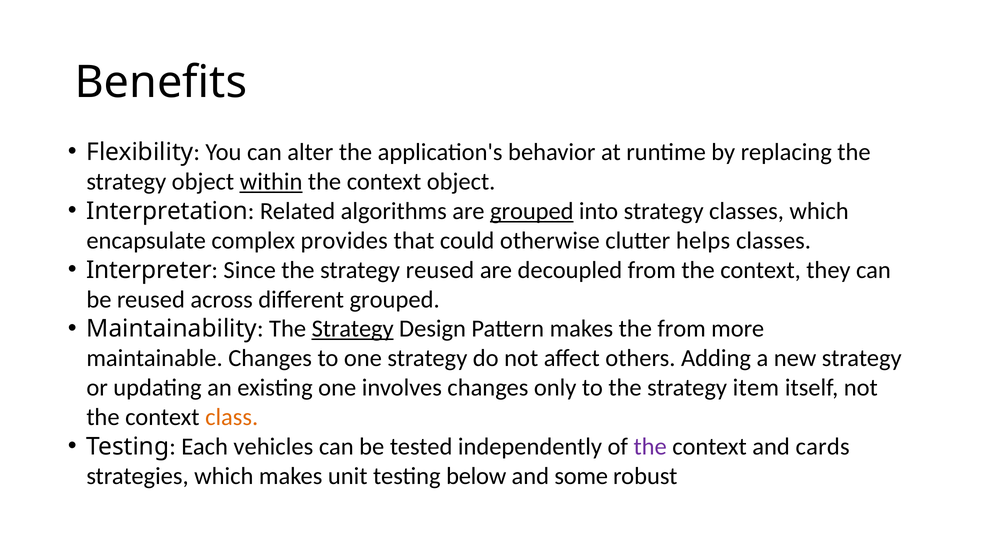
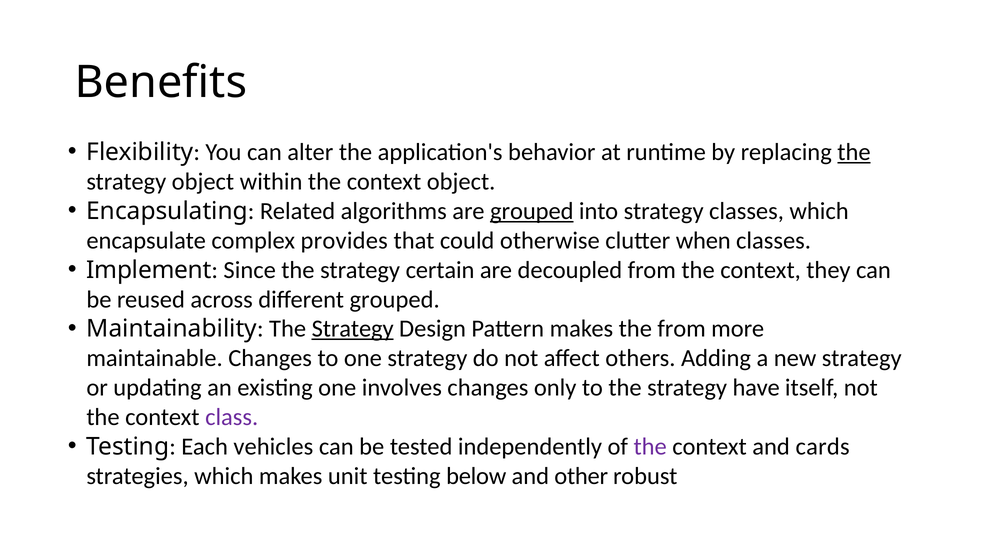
the at (854, 152) underline: none -> present
within underline: present -> none
Interpretation: Interpretation -> Encapsulating
helps: helps -> when
Interpreter: Interpreter -> Implement
strategy reused: reused -> certain
item: item -> have
class colour: orange -> purple
some: some -> other
